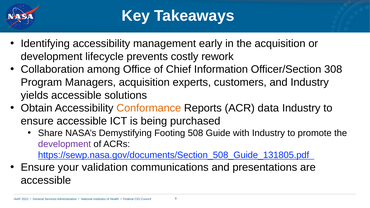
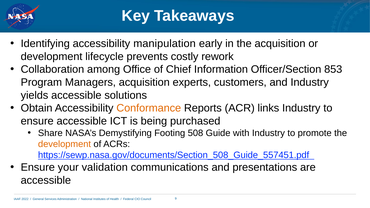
management: management -> manipulation
308: 308 -> 853
data: data -> links
development at (65, 144) colour: purple -> orange
https://sewp.nasa.gov/documents/Section_508_Guide_131805.pdf: https://sewp.nasa.gov/documents/Section_508_Guide_131805.pdf -> https://sewp.nasa.gov/documents/Section_508_Guide_557451.pdf
